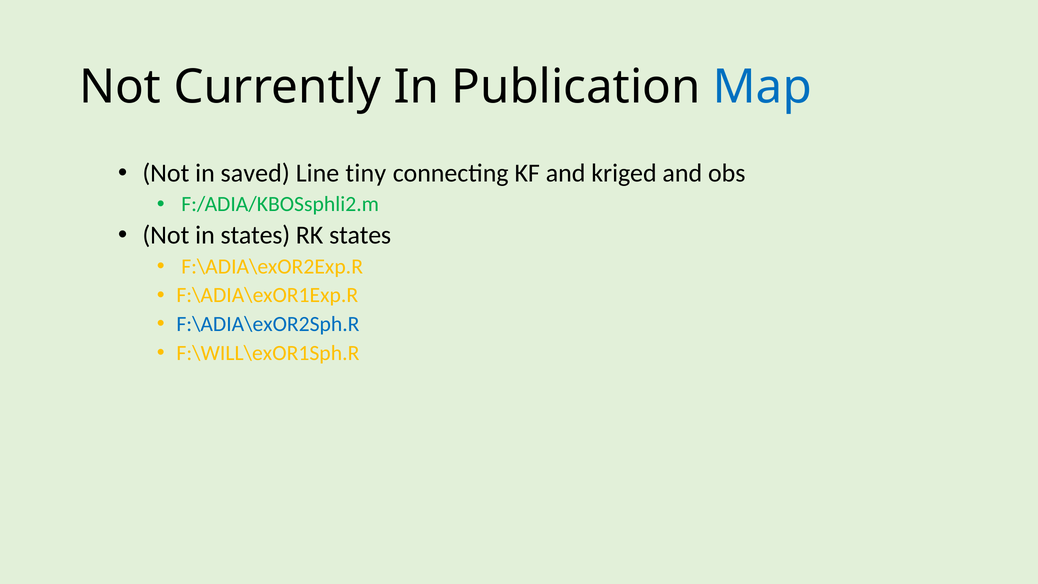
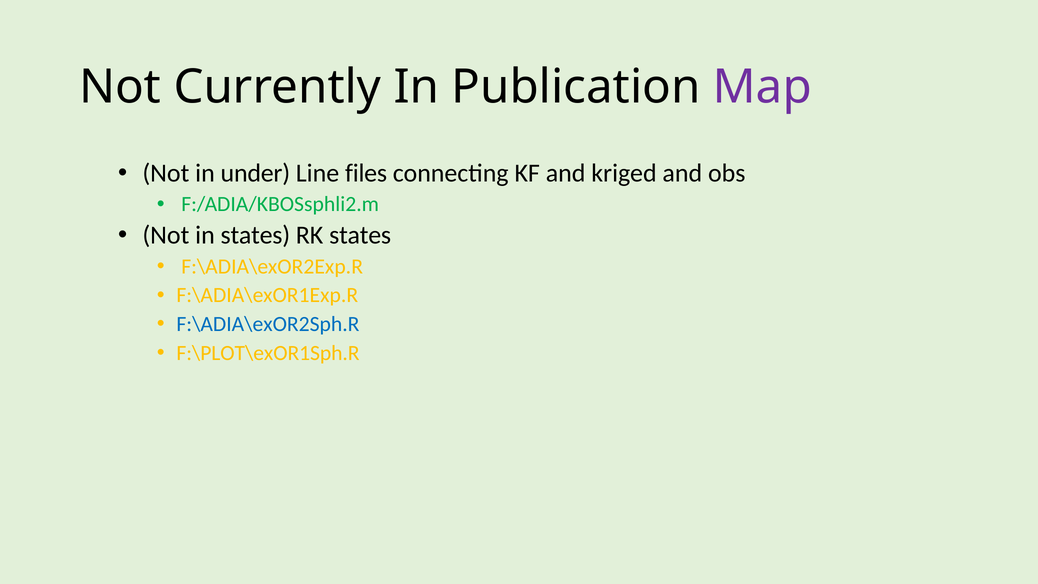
Map colour: blue -> purple
saved: saved -> under
tiny: tiny -> files
F:\WILL\exOR1Sph.R: F:\WILL\exOR1Sph.R -> F:\PLOT\exOR1Sph.R
